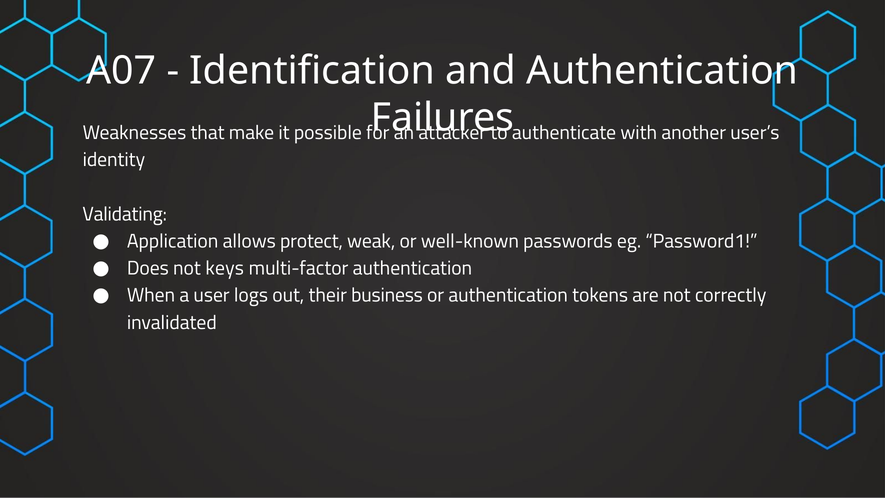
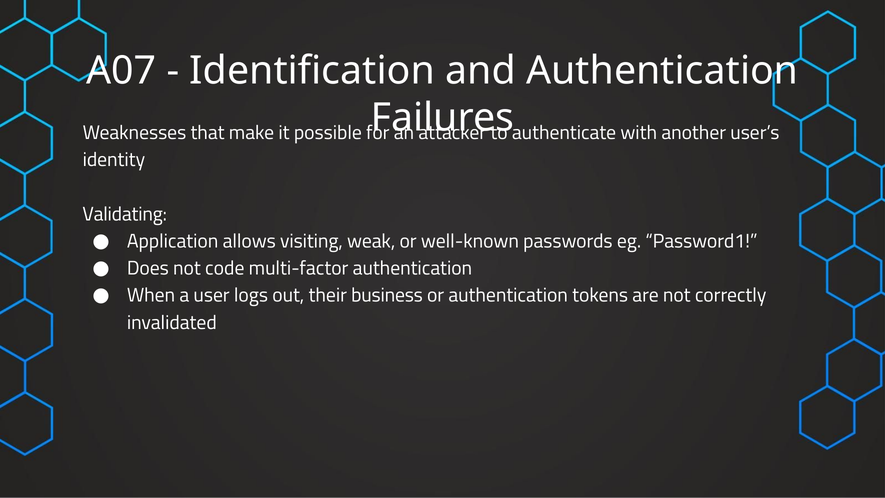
protect: protect -> visiting
keys: keys -> code
